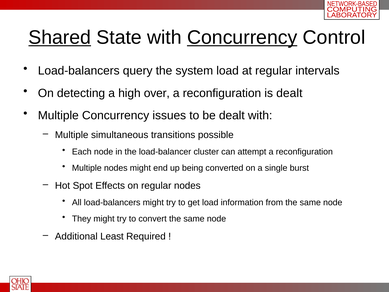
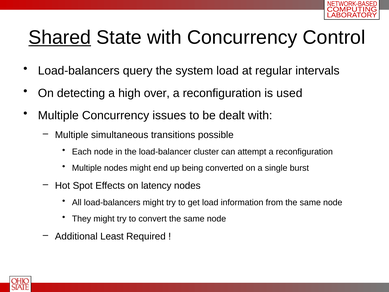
Concurrency at (242, 37) underline: present -> none
is dealt: dealt -> used
on regular: regular -> latency
